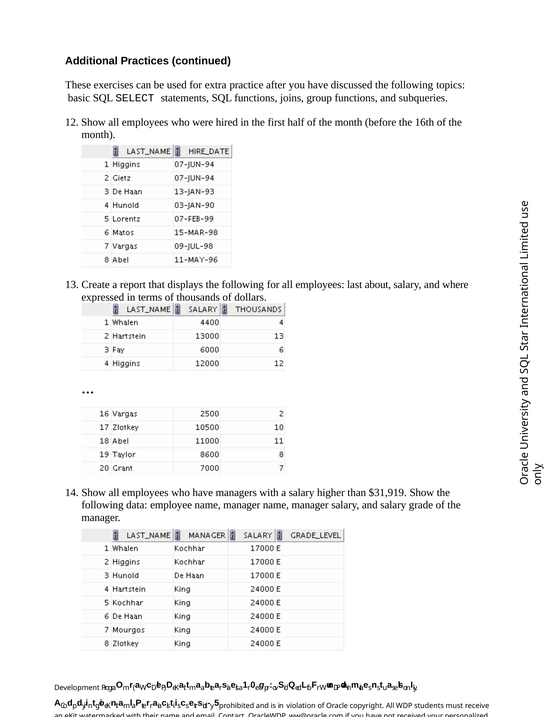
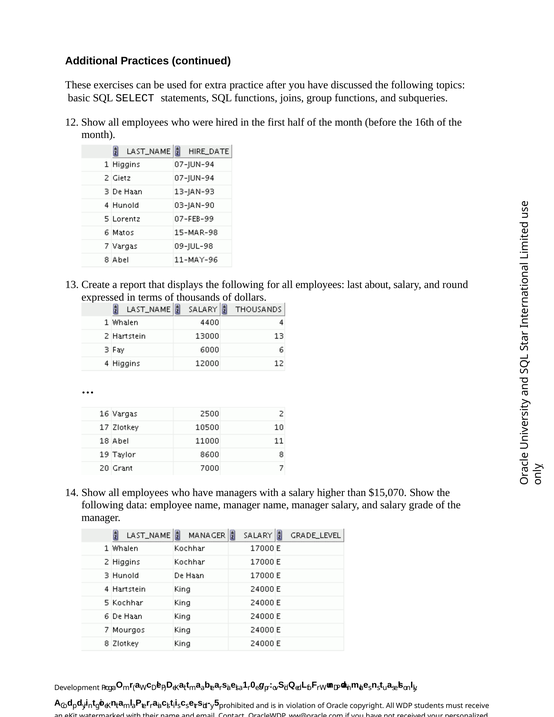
where: where -> round
$31,919: $31,919 -> $15,070
